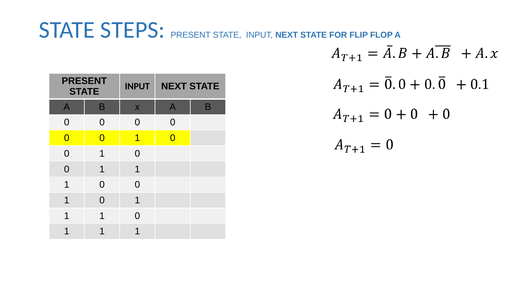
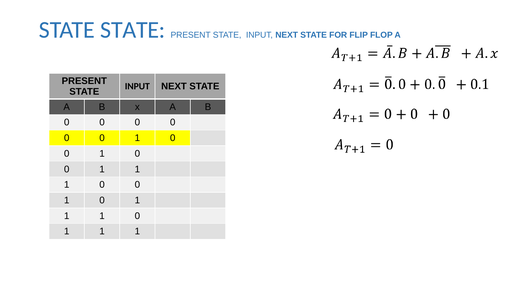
STATE STEPS: STEPS -> STATE
